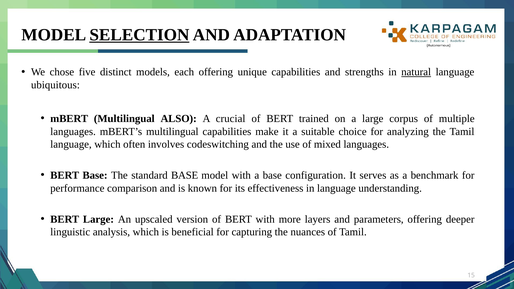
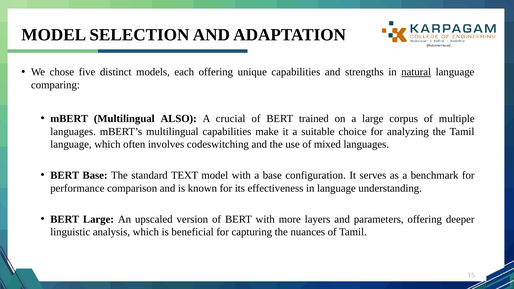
SELECTION underline: present -> none
ubiquitous: ubiquitous -> comparing
standard BASE: BASE -> TEXT
